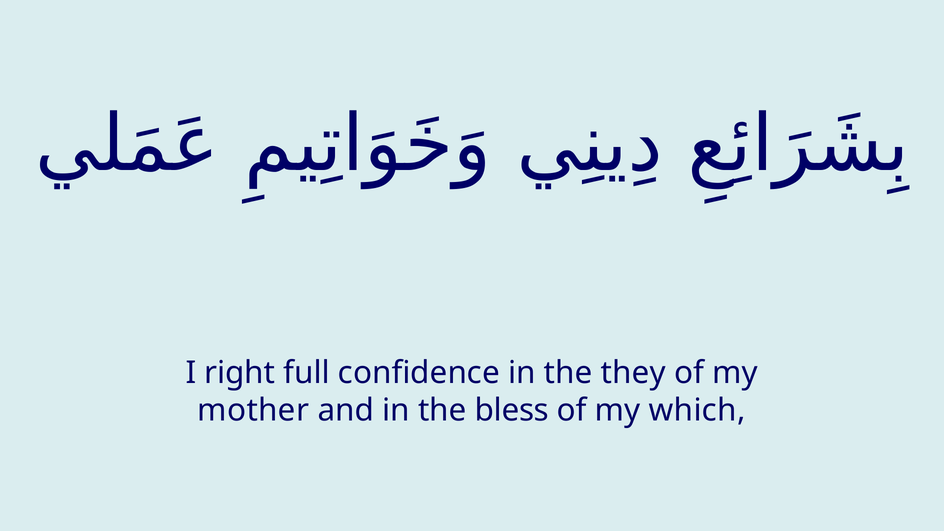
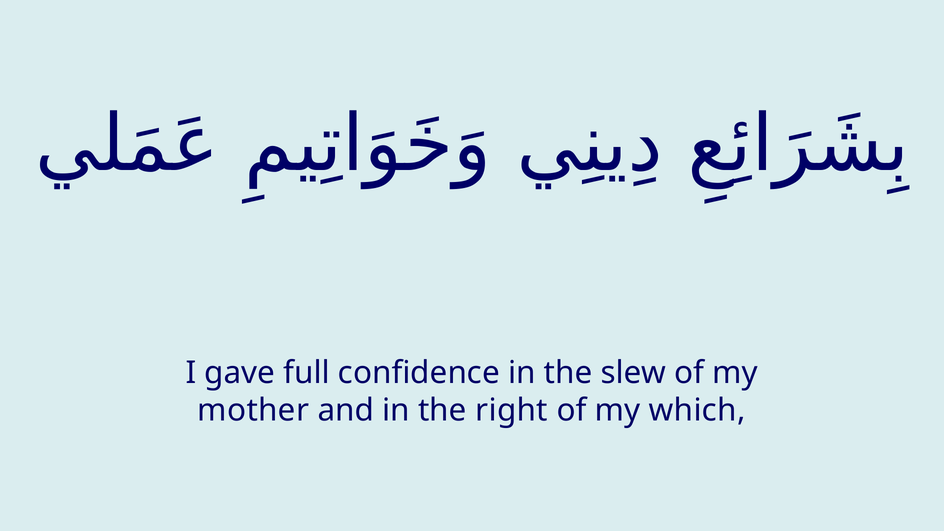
right: right -> gave
they: they -> slew
bless: bless -> right
